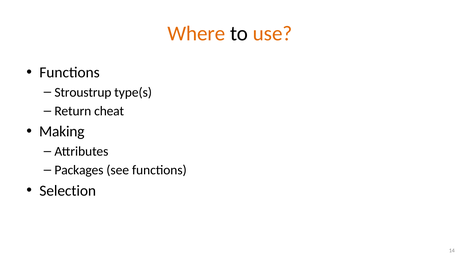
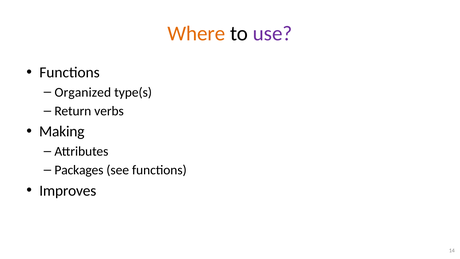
use colour: orange -> purple
Stroustrup: Stroustrup -> Organized
cheat: cheat -> verbs
Selection: Selection -> Improves
